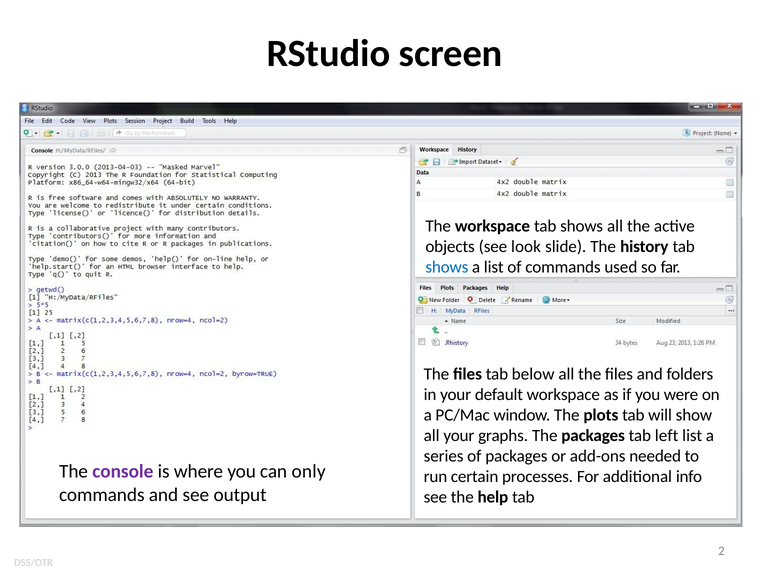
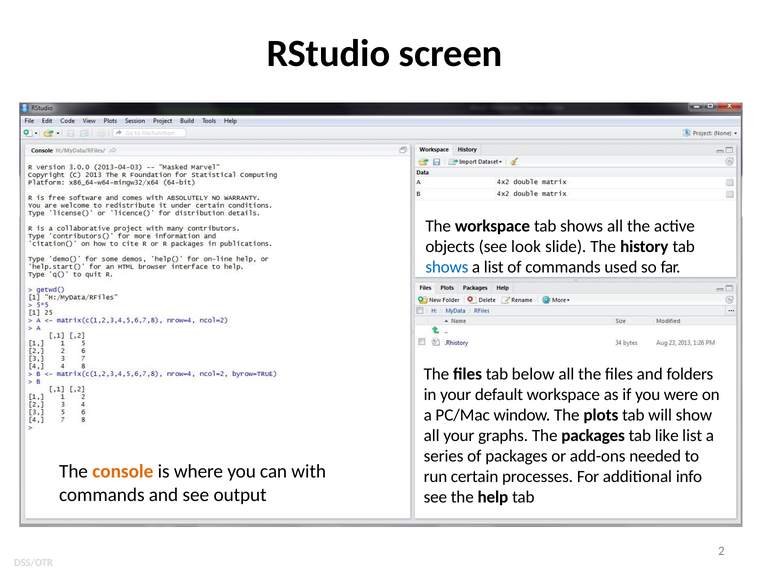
left: left -> like
console colour: purple -> orange
only: only -> with
